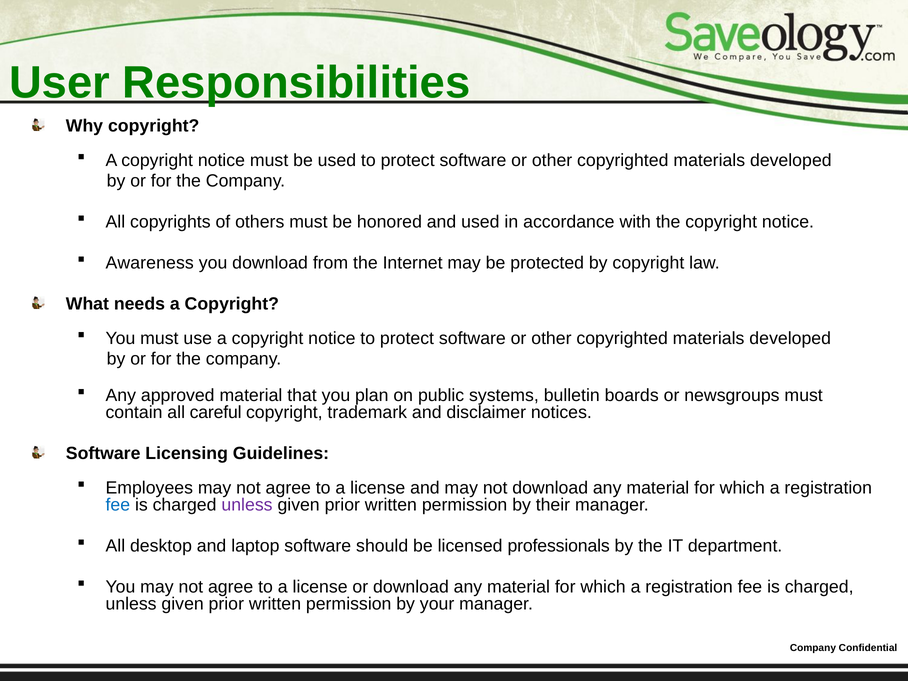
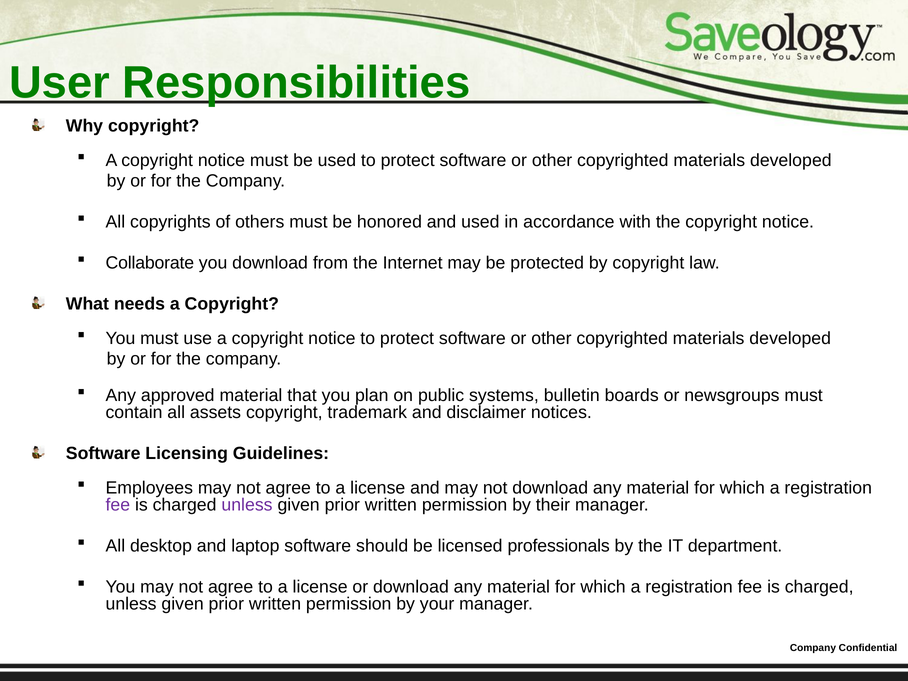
Awareness: Awareness -> Collaborate
careful: careful -> assets
fee at (118, 505) colour: blue -> purple
